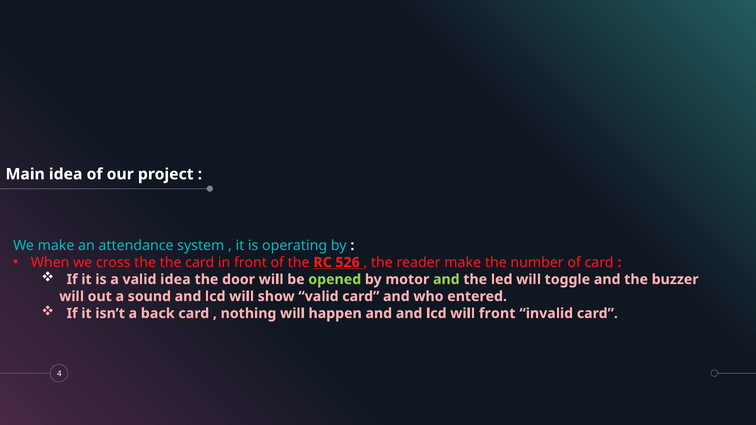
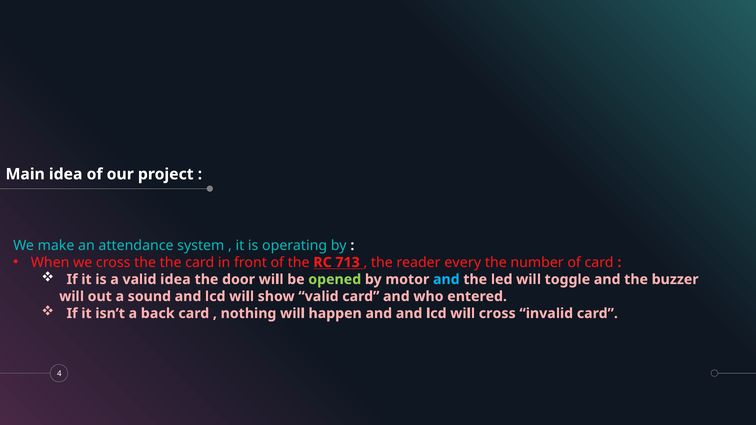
526: 526 -> 713
reader make: make -> every
and at (446, 280) colour: light green -> light blue
will front: front -> cross
